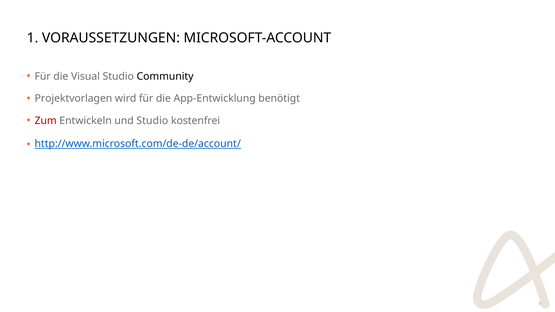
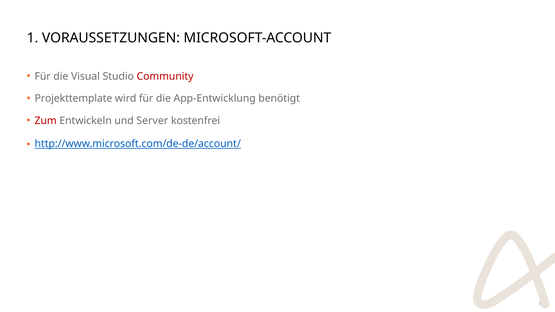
Community colour: black -> red
Projektvorlagen: Projektvorlagen -> Projekttemplate
und Studio: Studio -> Server
